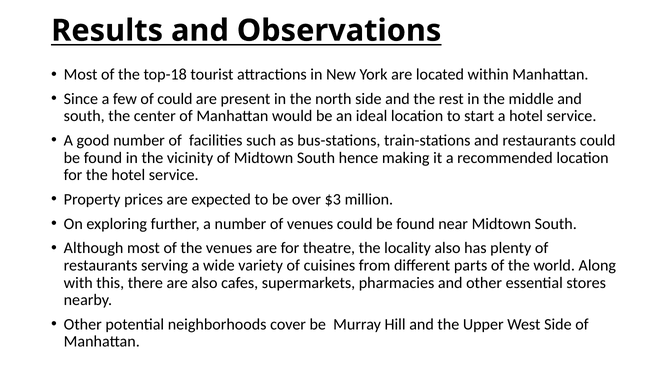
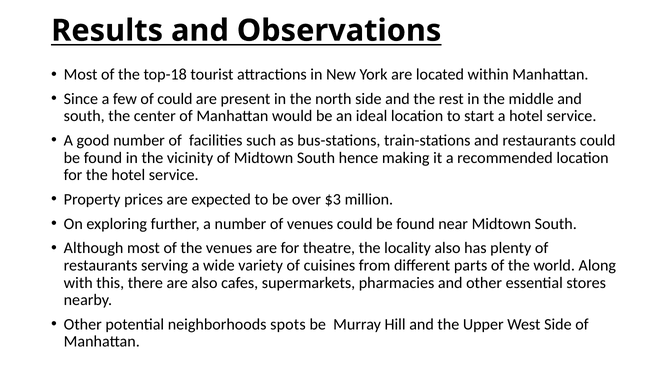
cover: cover -> spots
